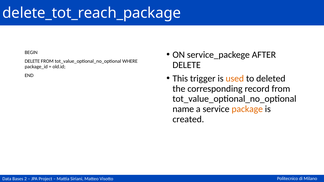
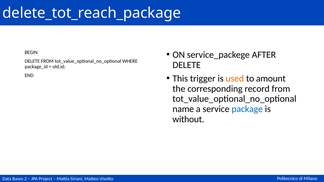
deleted: deleted -> amount
package colour: orange -> blue
created: created -> without
